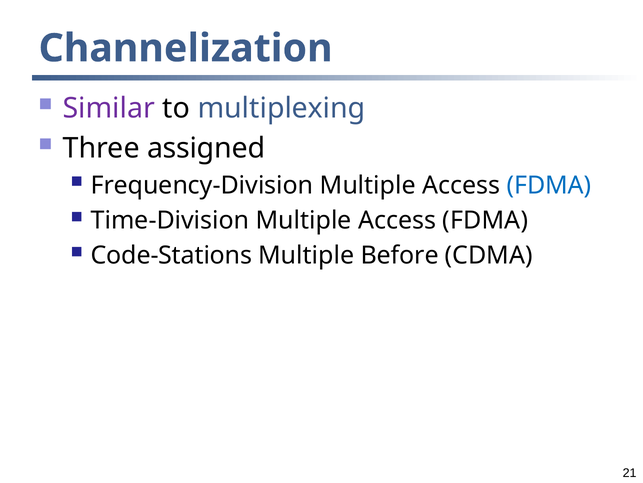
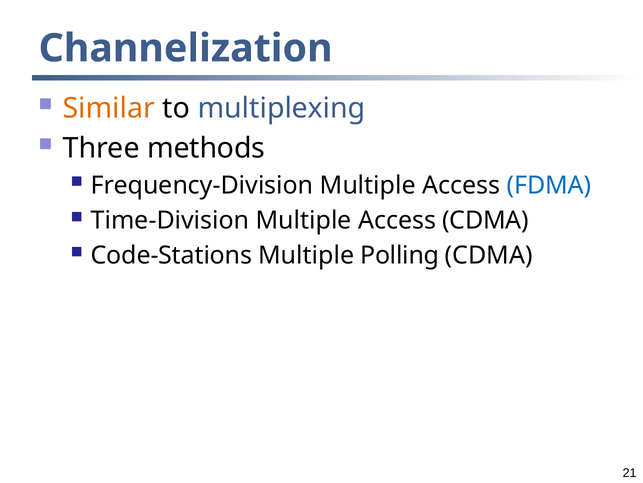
Similar colour: purple -> orange
assigned: assigned -> methods
Time-Division Multiple Access FDMA: FDMA -> CDMA
Before: Before -> Polling
